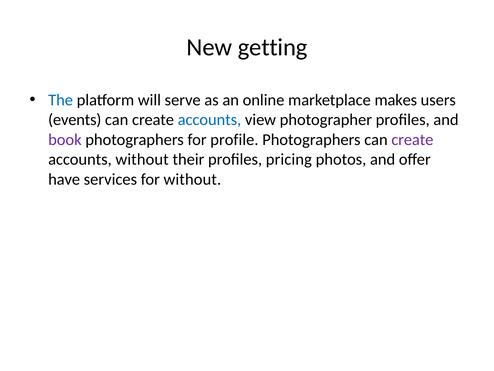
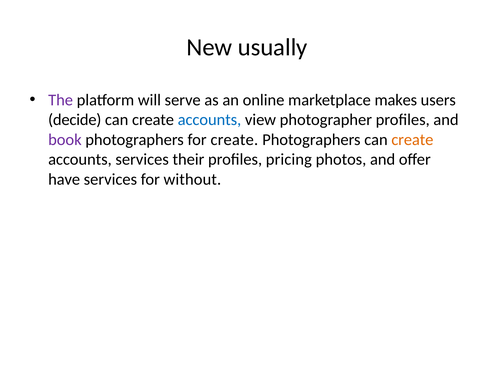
getting: getting -> usually
The colour: blue -> purple
events: events -> decide
for profile: profile -> create
create at (412, 139) colour: purple -> orange
accounts without: without -> services
